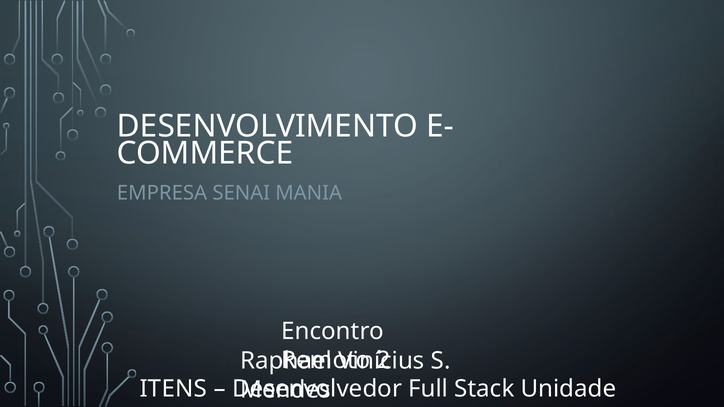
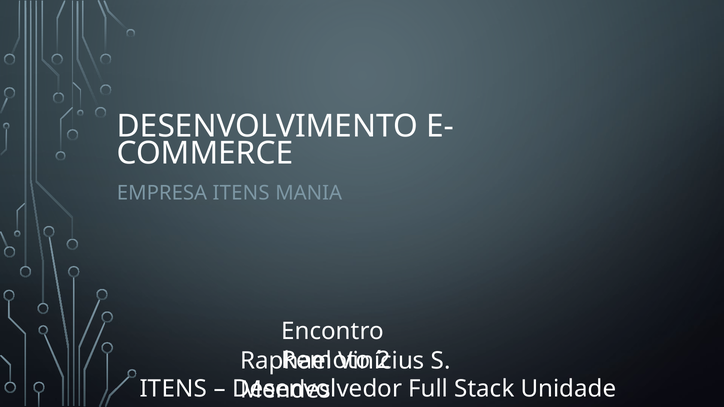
EMPRESA SENAI: SENAI -> ITENS
